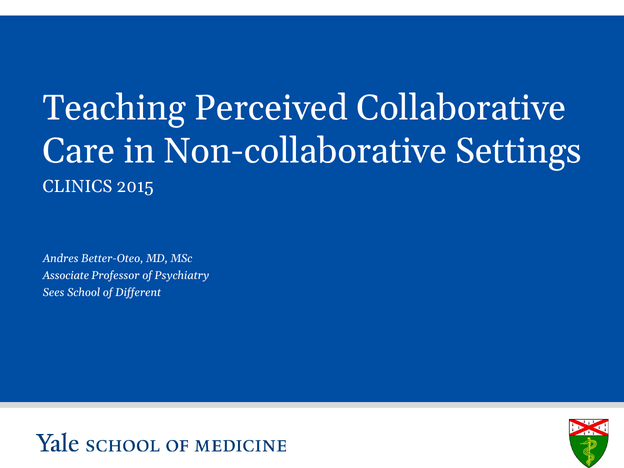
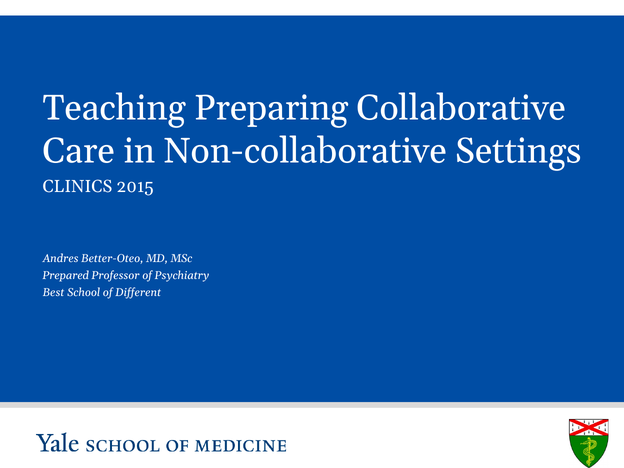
Perceived: Perceived -> Preparing
Associate: Associate -> Prepared
Sees: Sees -> Best
